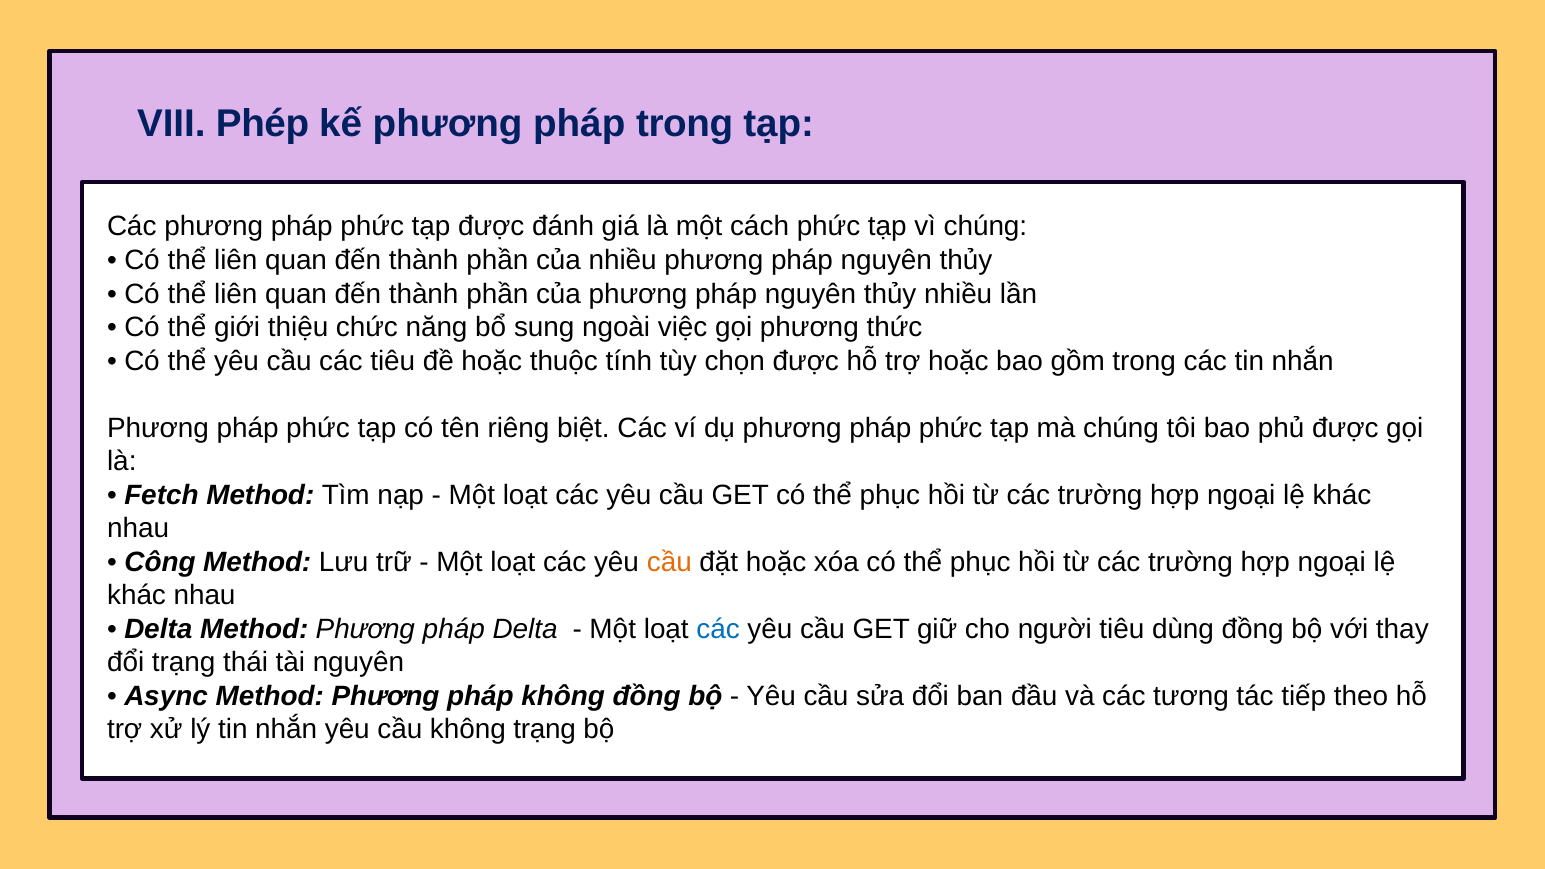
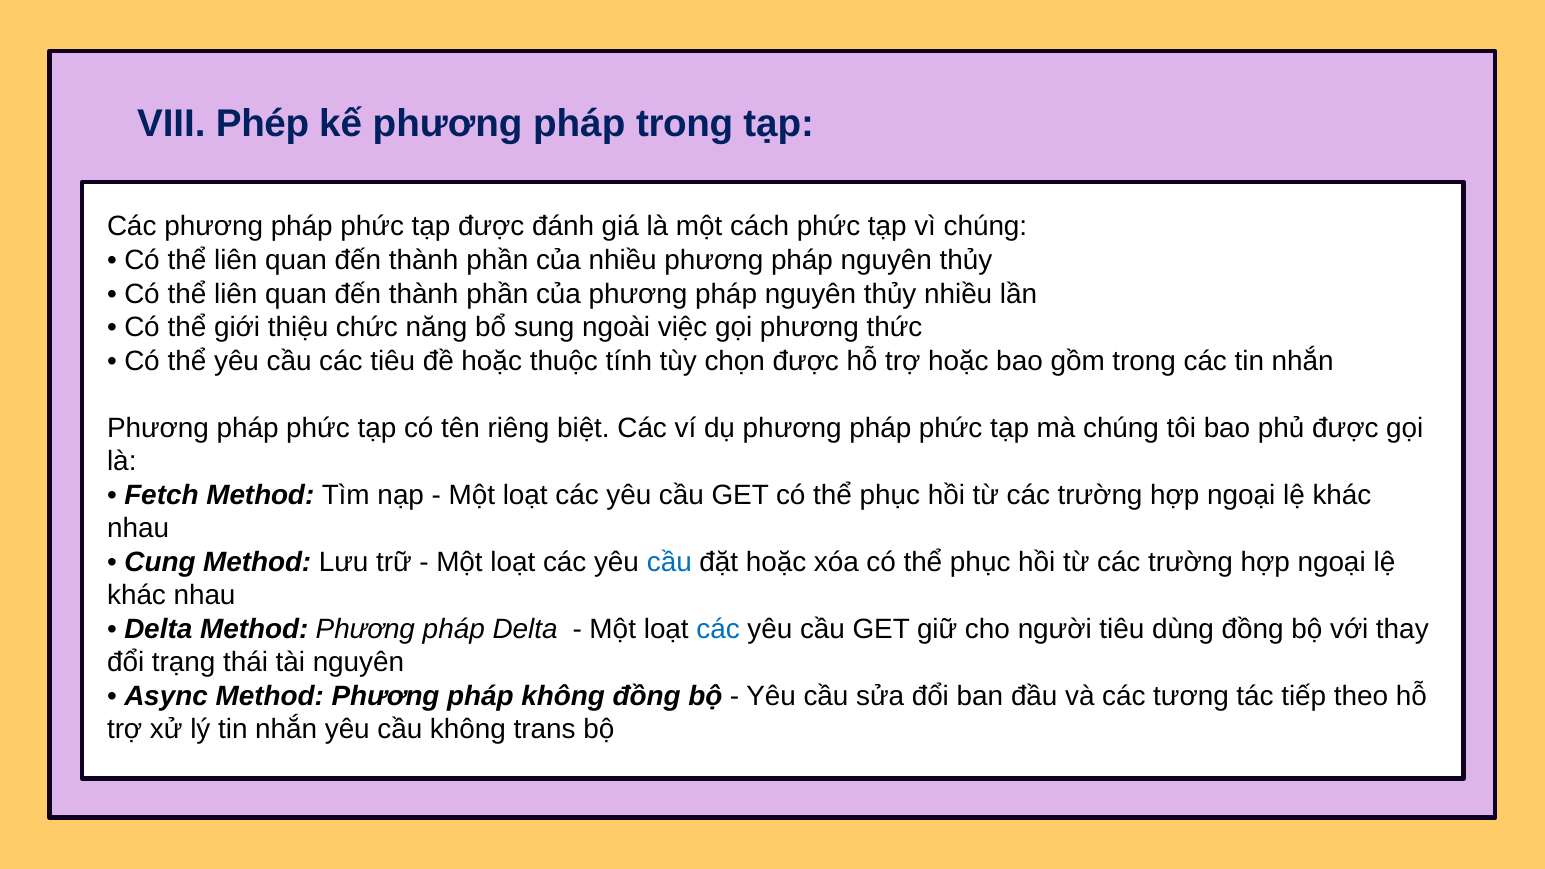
Công: Công -> Cung
cầu at (669, 562) colour: orange -> blue
không trạng: trạng -> trans
